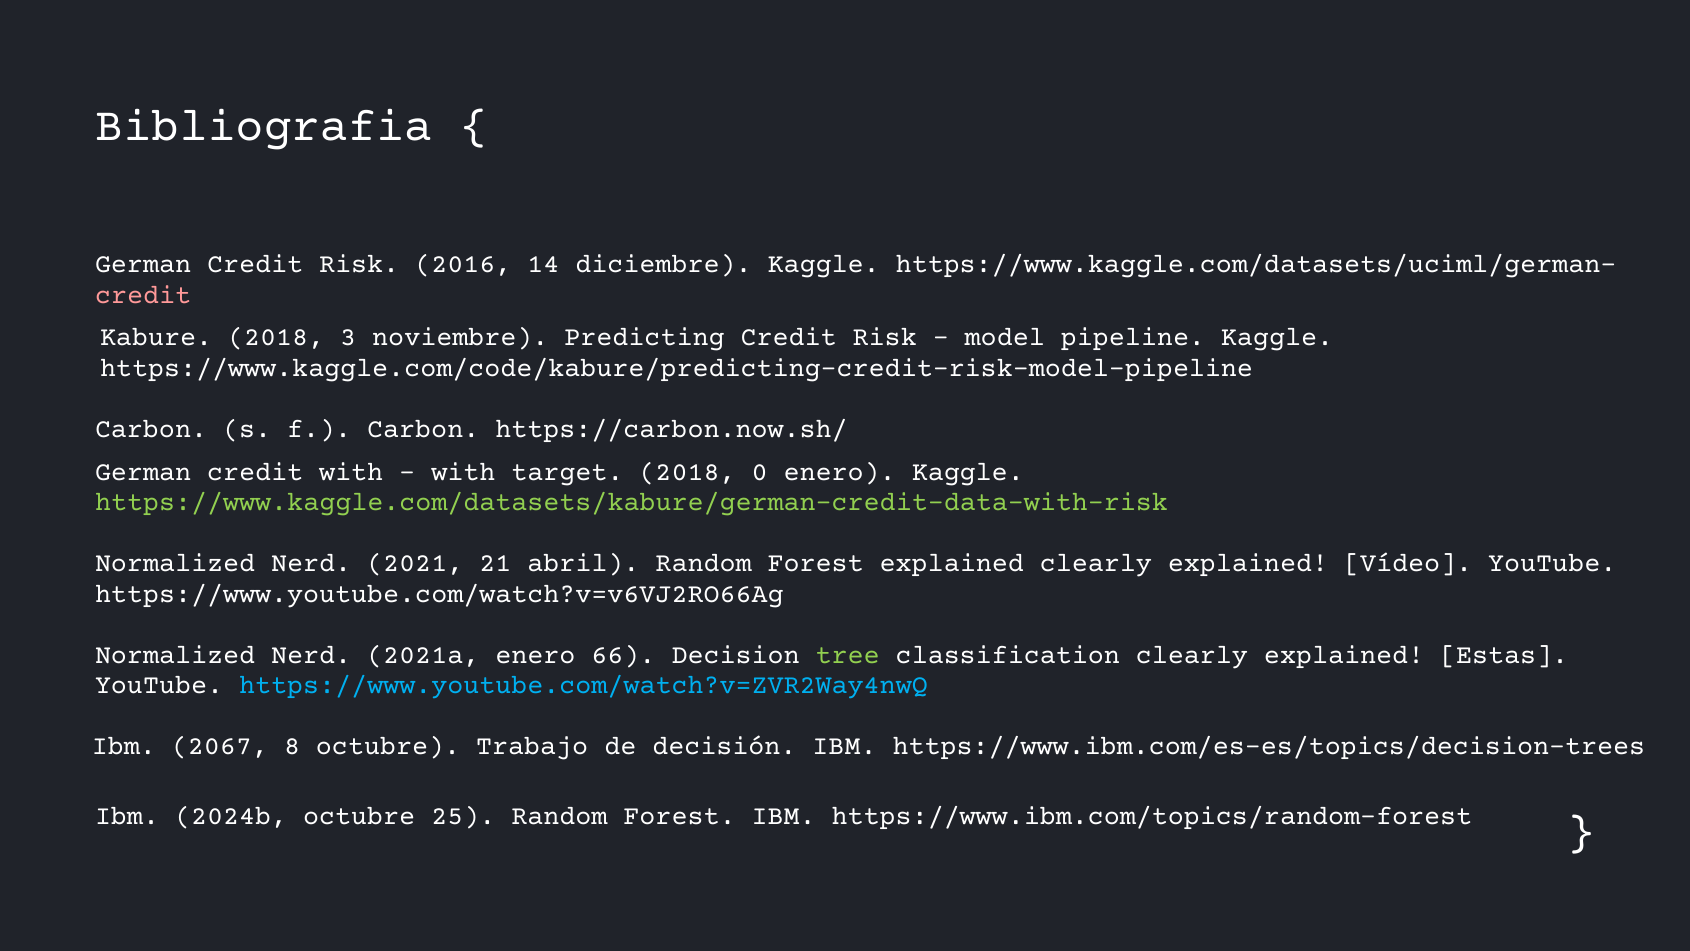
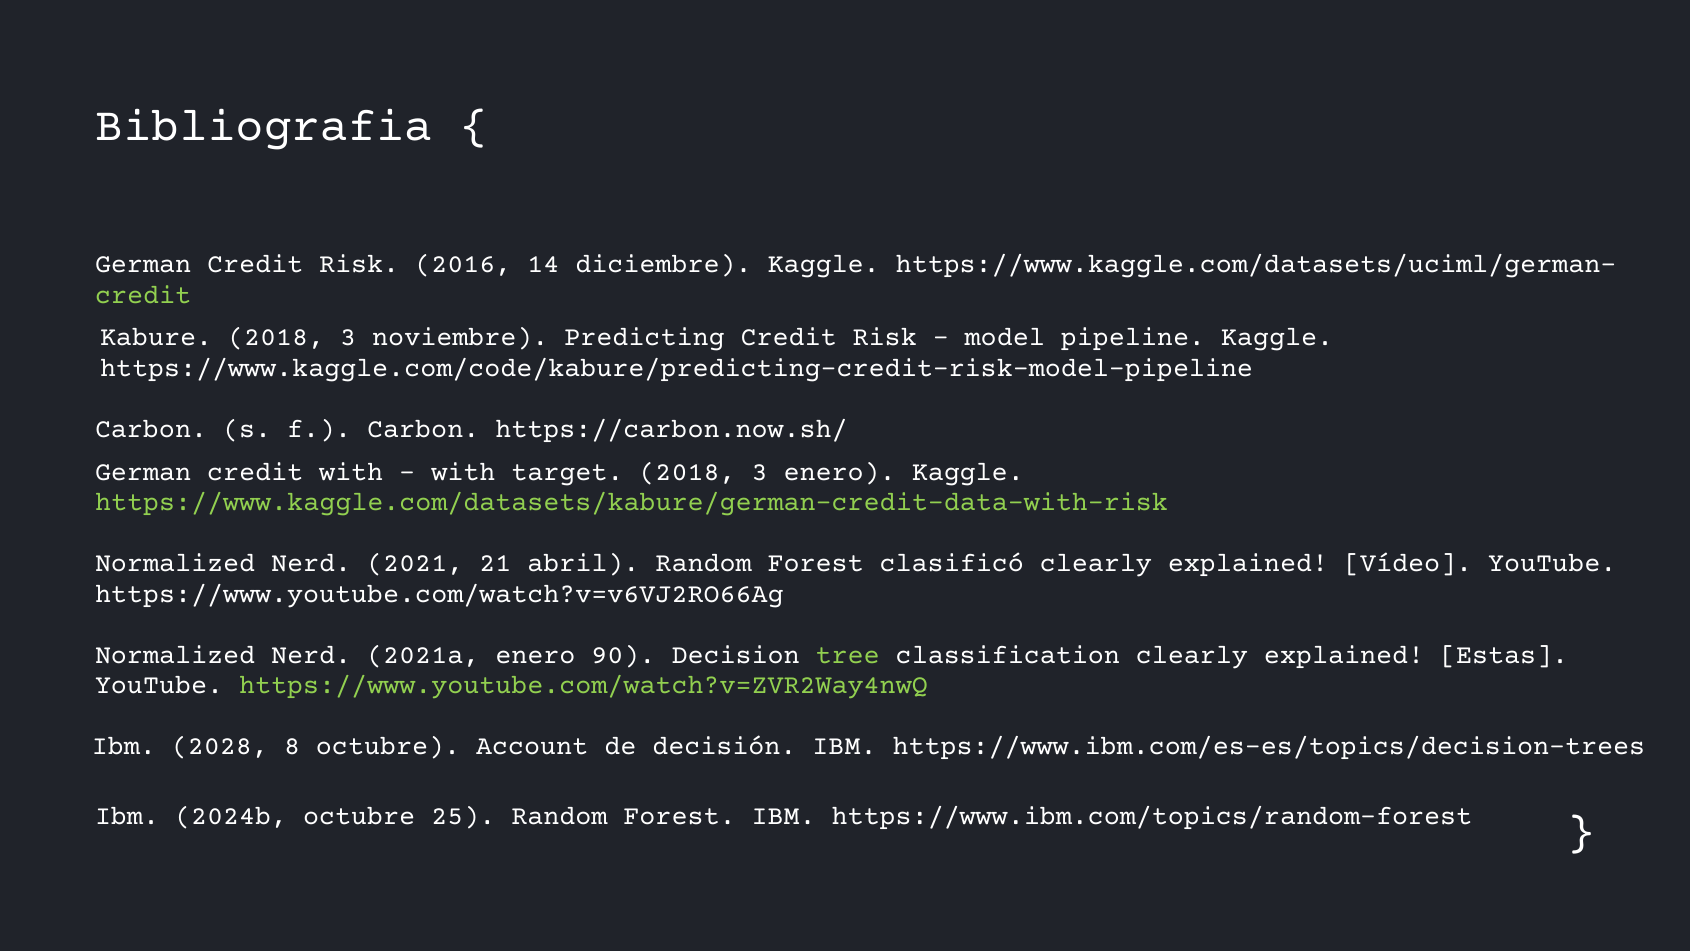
credit at (143, 294) colour: pink -> light green
target 2018 0: 0 -> 3
Forest explained: explained -> clasificó
66: 66 -> 90
https://www.youtube.com/watch?v=ZVR2Way4nwQ colour: light blue -> light green
2067: 2067 -> 2028
Trabajo: Trabajo -> Account
